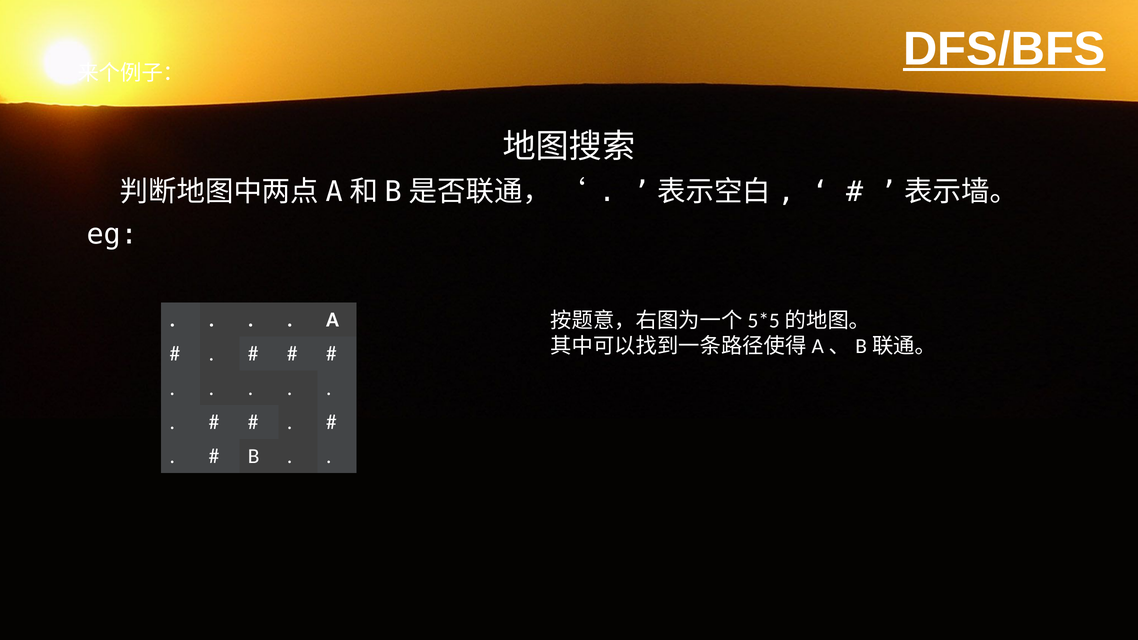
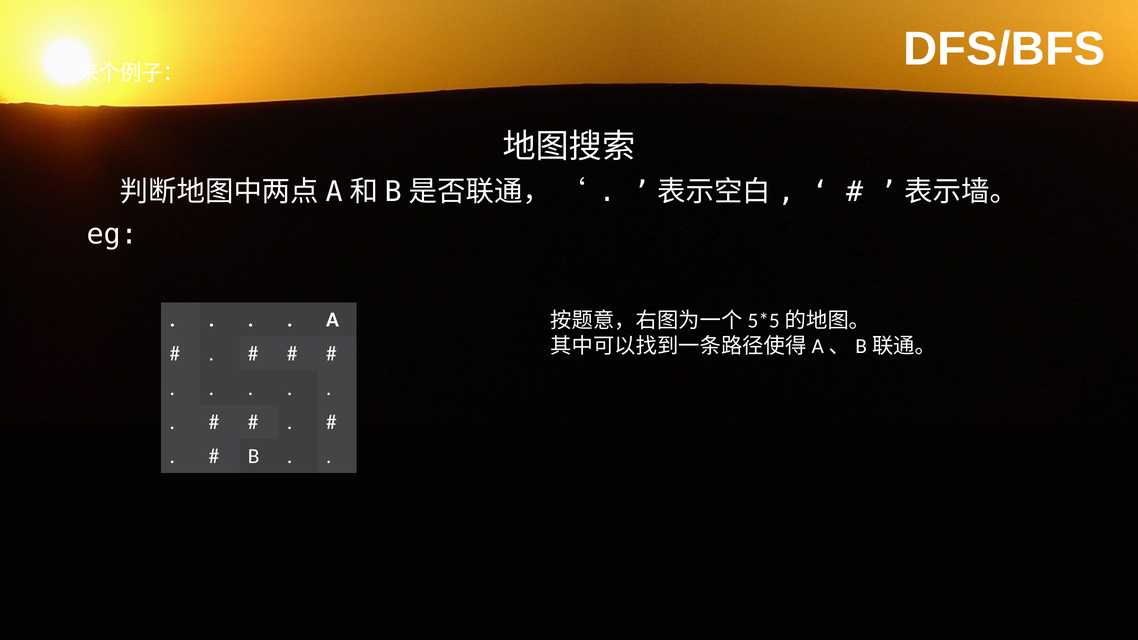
DFS/BFS underline: present -> none
